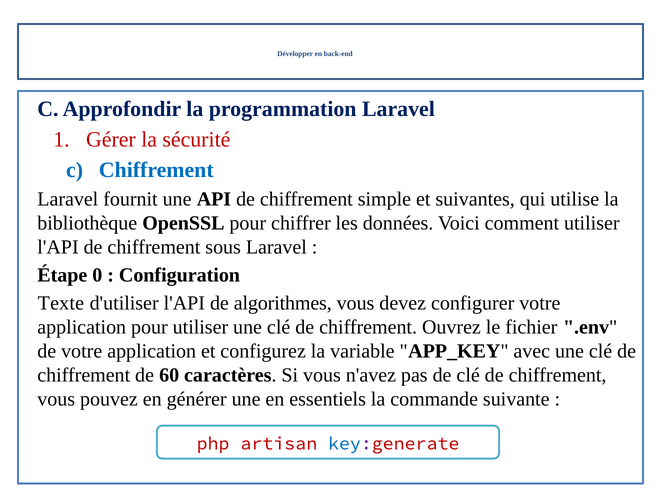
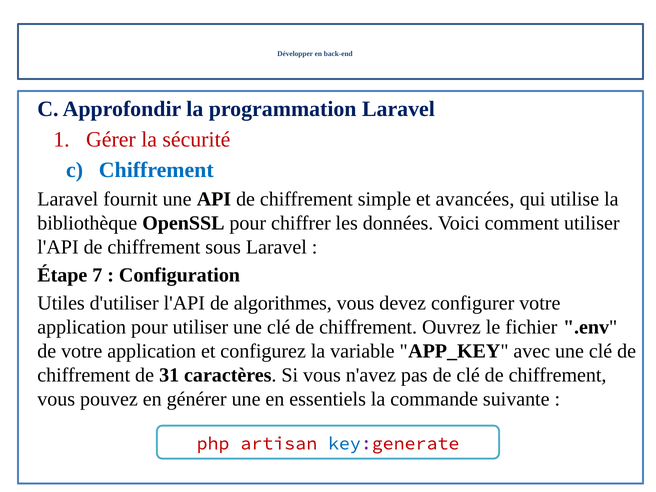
suivantes: suivantes -> avancées
0: 0 -> 7
Texte: Texte -> Utiles
60: 60 -> 31
